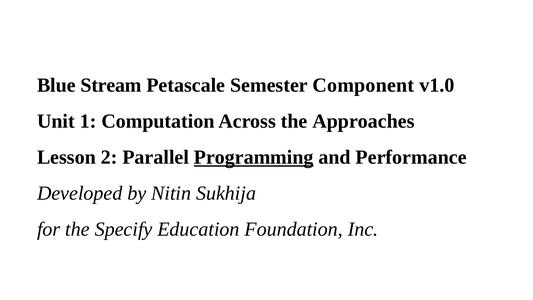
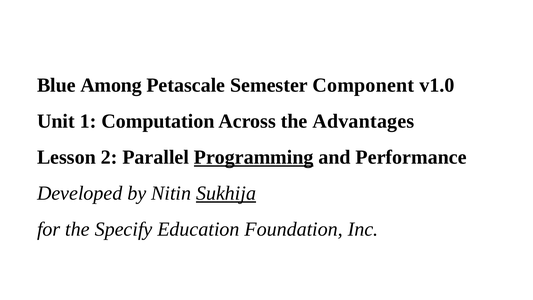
Stream: Stream -> Among
Approaches: Approaches -> Advantages
Sukhija underline: none -> present
